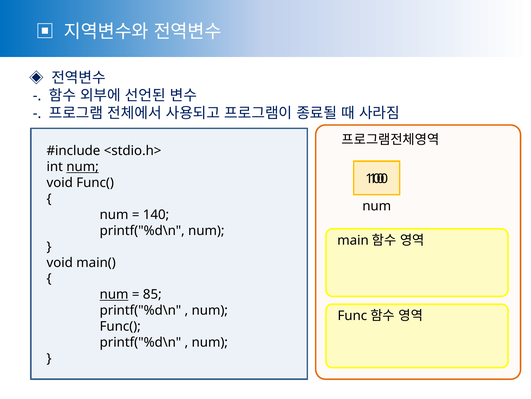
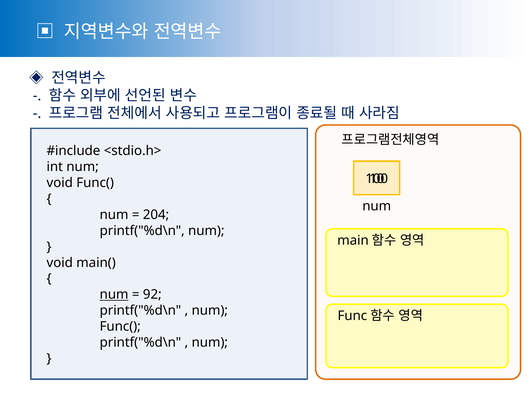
num at (83, 167) underline: present -> none
140: 140 -> 204
85: 85 -> 92
